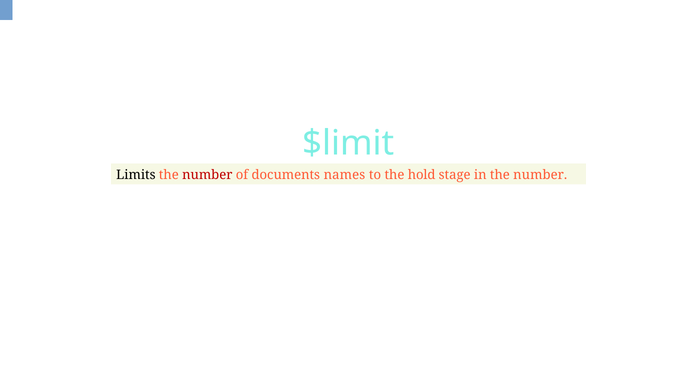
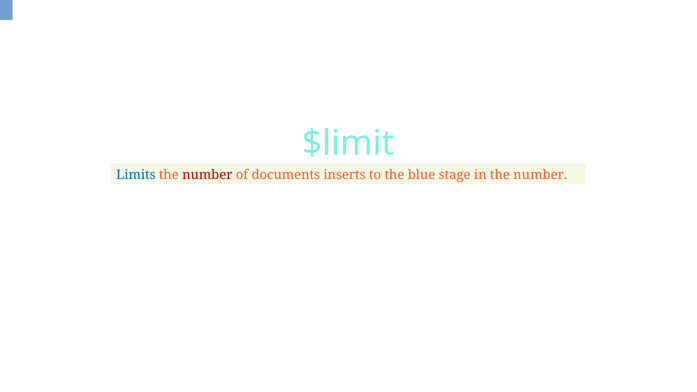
Limits colour: black -> blue
names: names -> inserts
hold: hold -> blue
